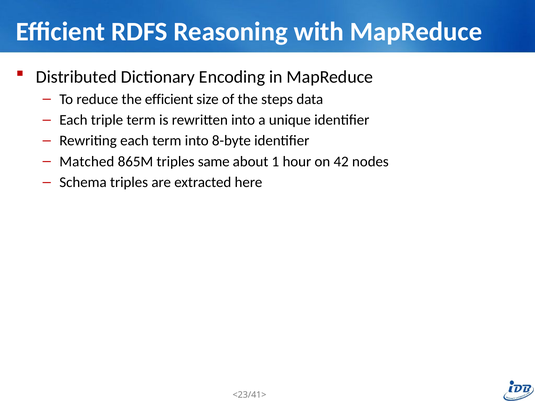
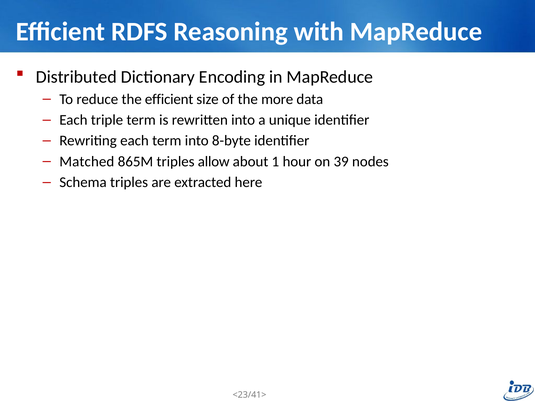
steps: steps -> more
same: same -> allow
42: 42 -> 39
